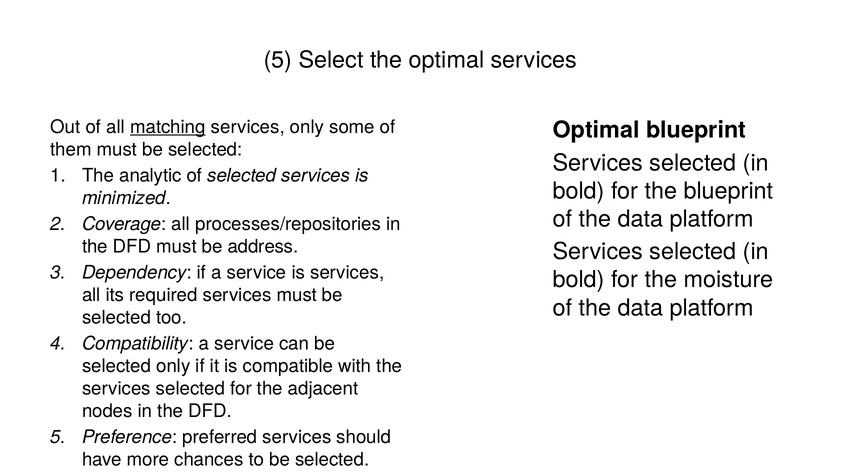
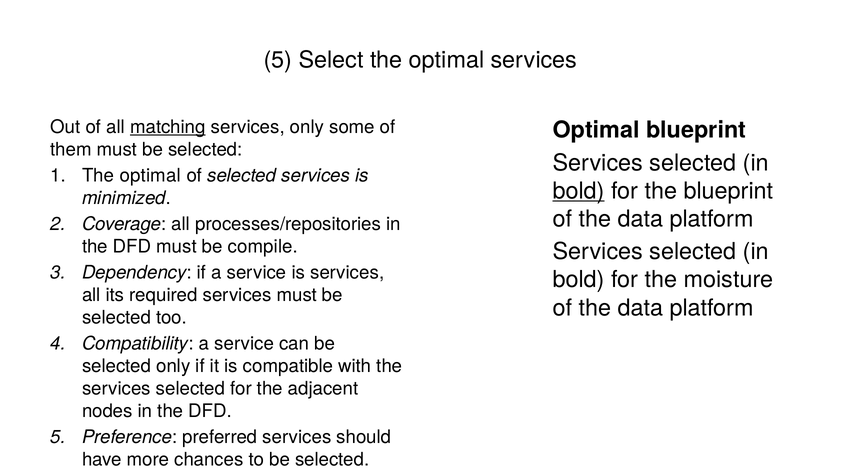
analytic at (150, 176): analytic -> optimal
bold at (579, 191) underline: none -> present
address: address -> compile
